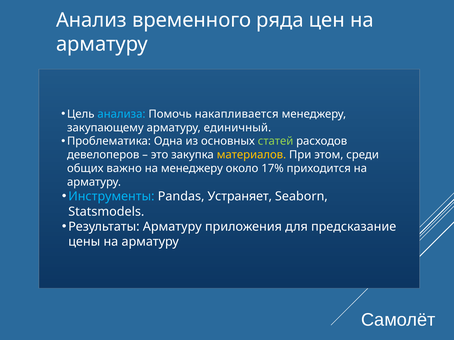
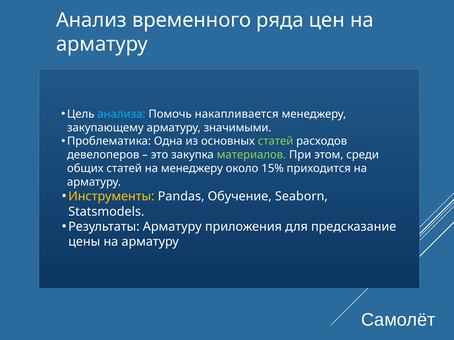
единичный: единичный -> значимыми
материалов colour: yellow -> light green
общих важно: важно -> статей
17%: 17% -> 15%
Инструменты colour: light blue -> yellow
Устраняет: Устраняет -> Обучение
